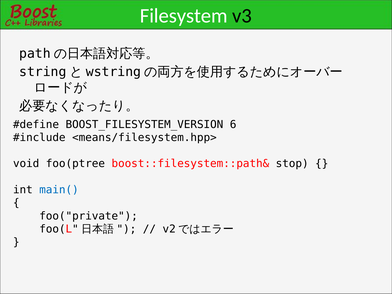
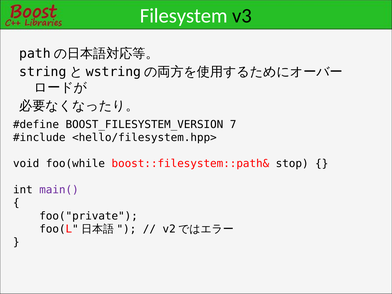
6: 6 -> 7
<means/filesystem.hpp>: <means/filesystem.hpp> -> <hello/filesystem.hpp>
foo(ptree: foo(ptree -> foo(while
main( colour: blue -> purple
